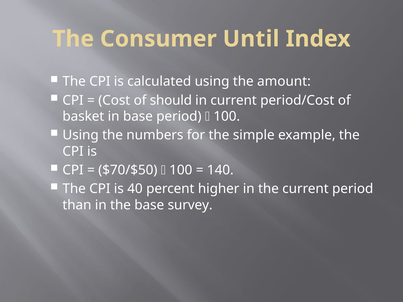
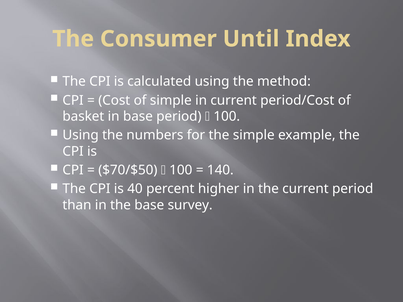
amount: amount -> method
of should: should -> simple
